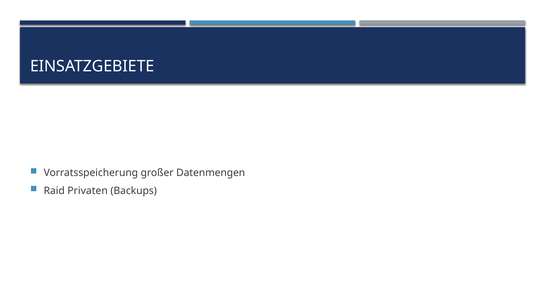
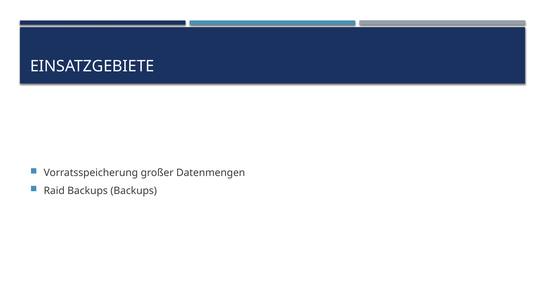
Raid Privaten: Privaten -> Backups
